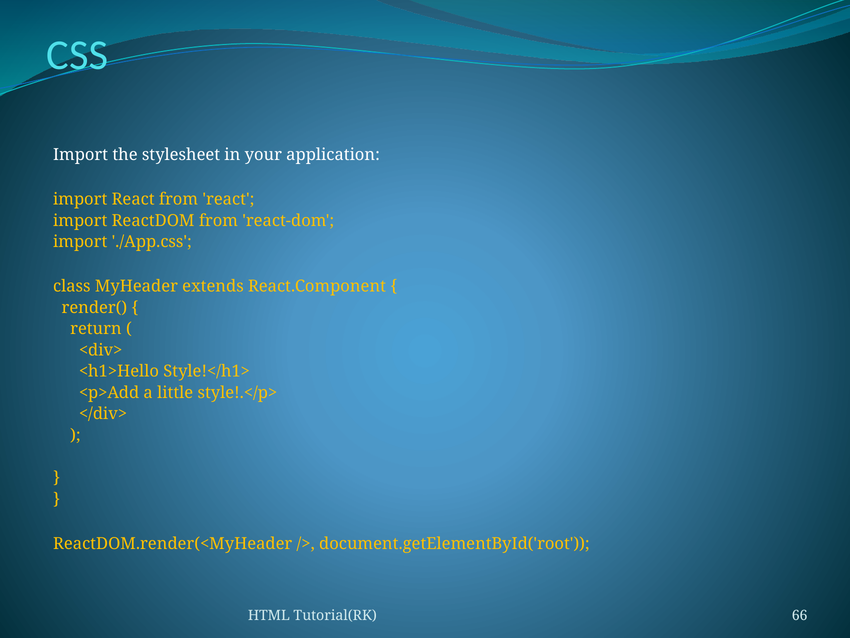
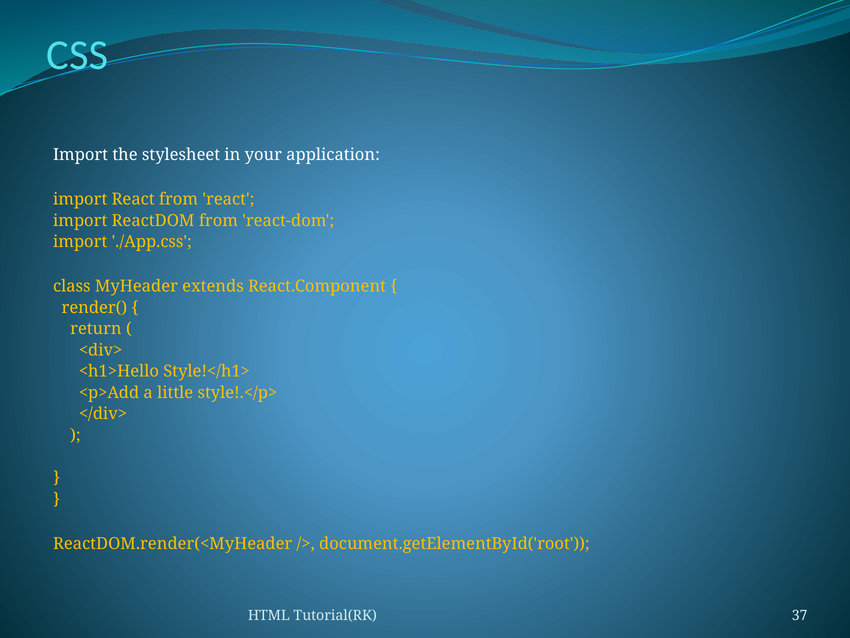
66: 66 -> 37
